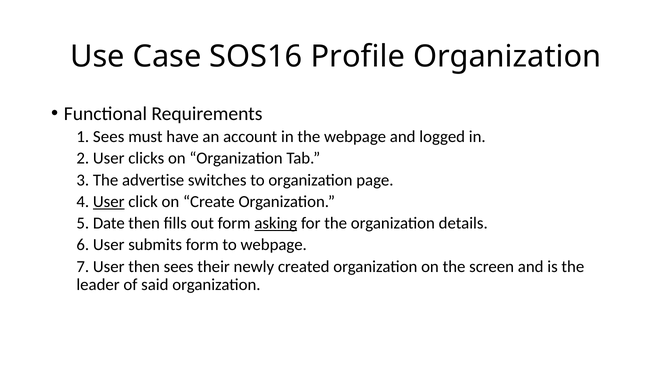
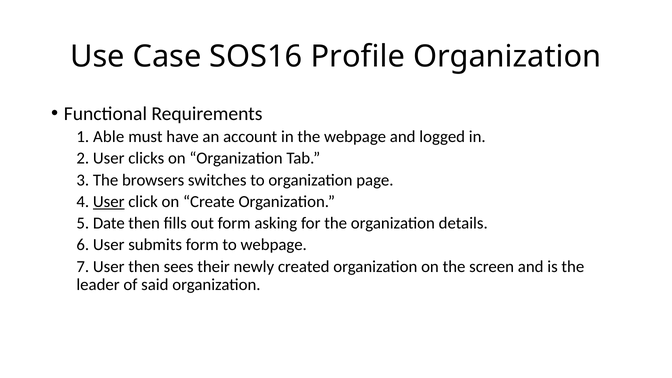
1 Sees: Sees -> Able
advertise: advertise -> browsers
asking underline: present -> none
